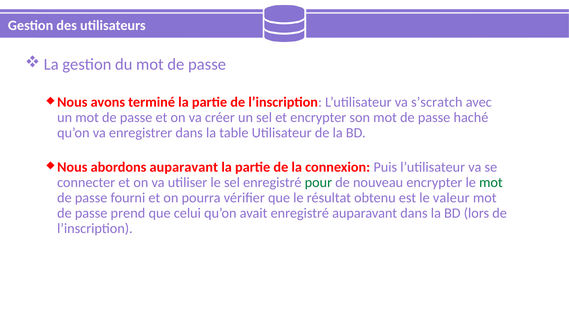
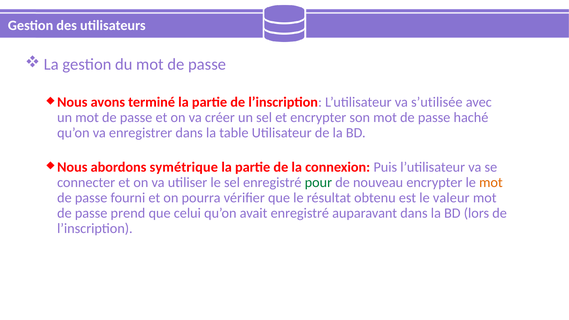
s’scratch: s’scratch -> s’utilisée
abordons auparavant: auparavant -> symétrique
mot at (491, 182) colour: green -> orange
